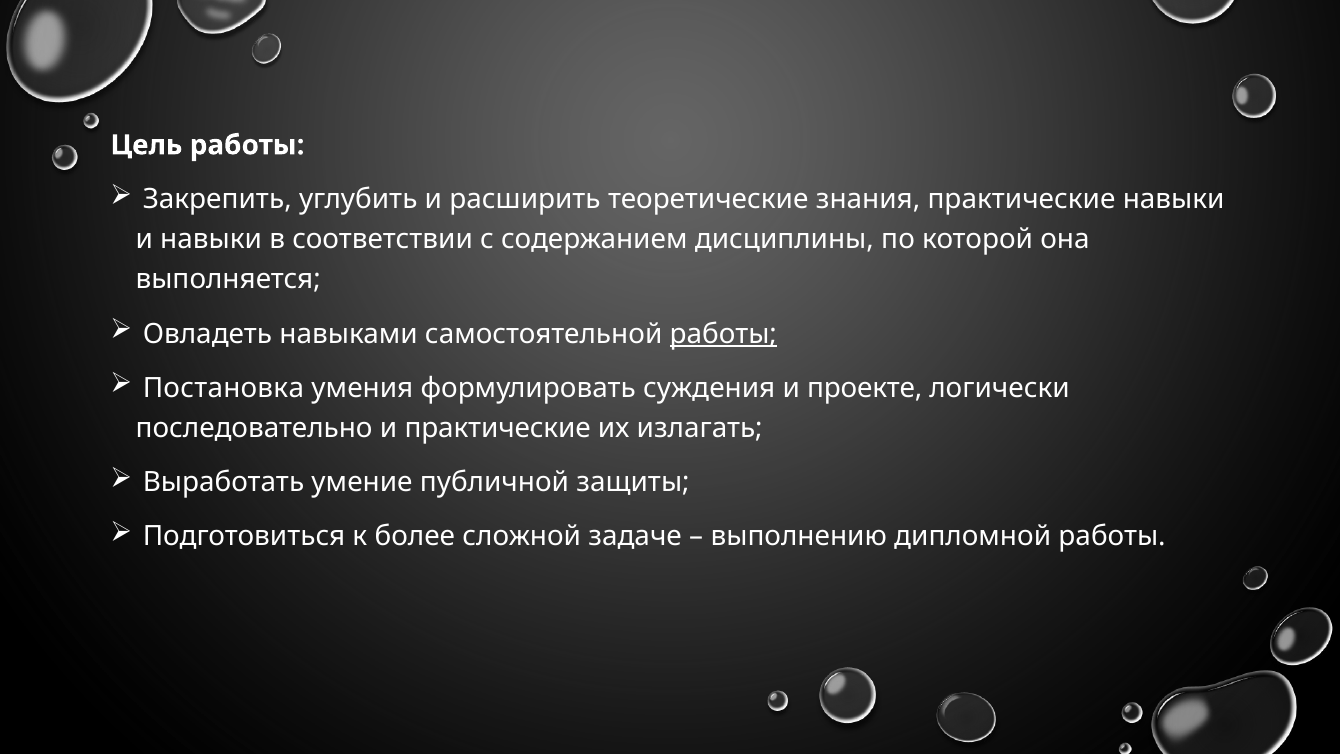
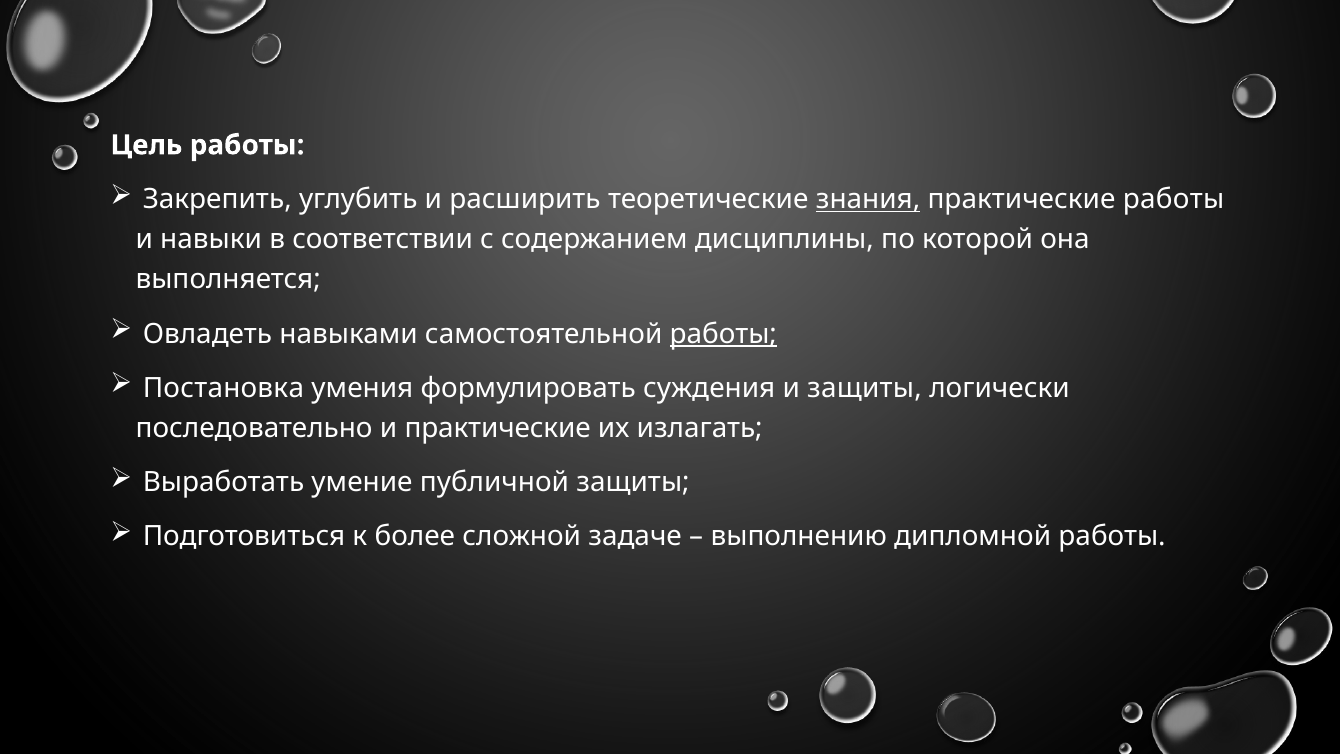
знания underline: none -> present
практические навыки: навыки -> работы
и проекте: проекте -> защиты
